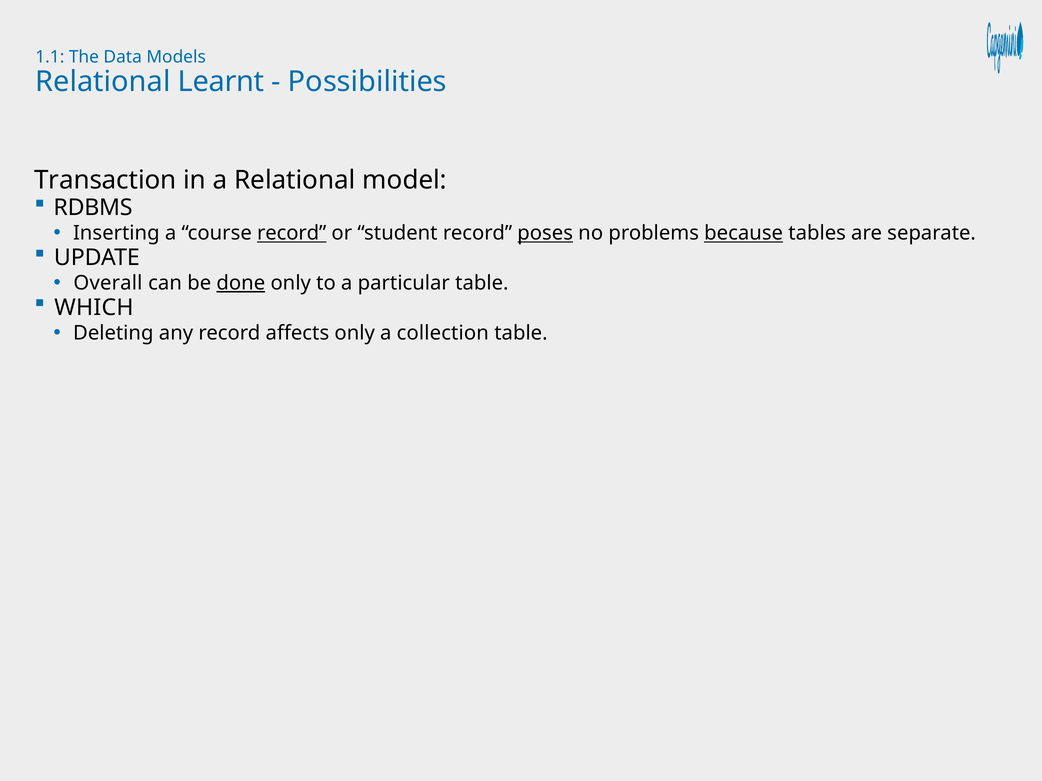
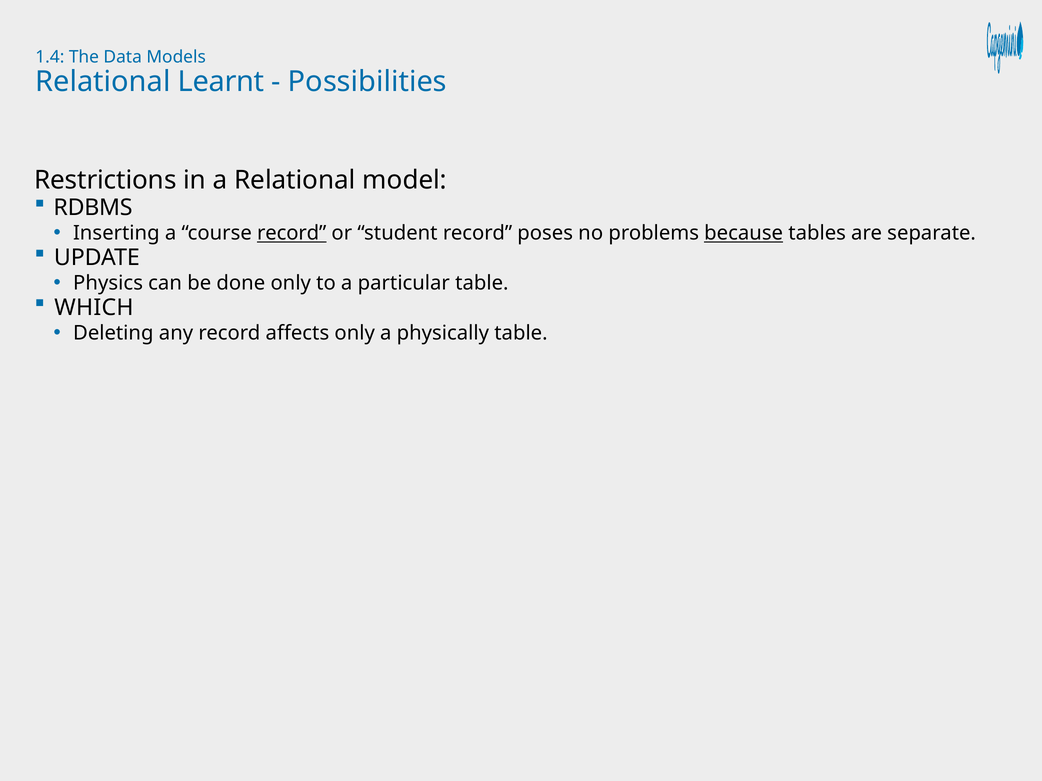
1.1: 1.1 -> 1.4
Transaction: Transaction -> Restrictions
poses underline: present -> none
Overall: Overall -> Physics
done underline: present -> none
collection: collection -> physically
